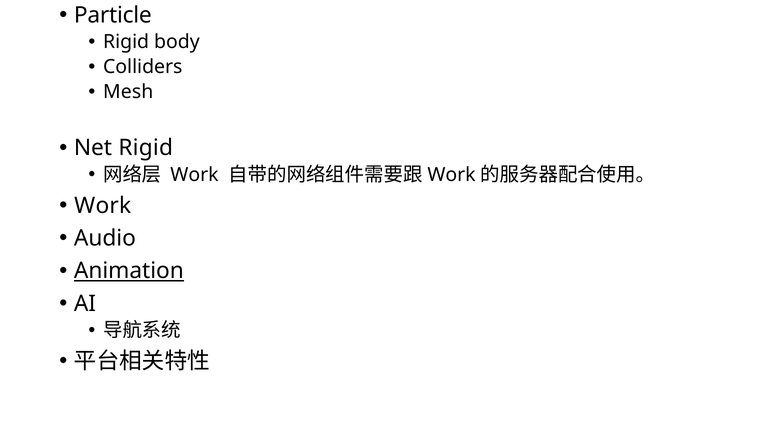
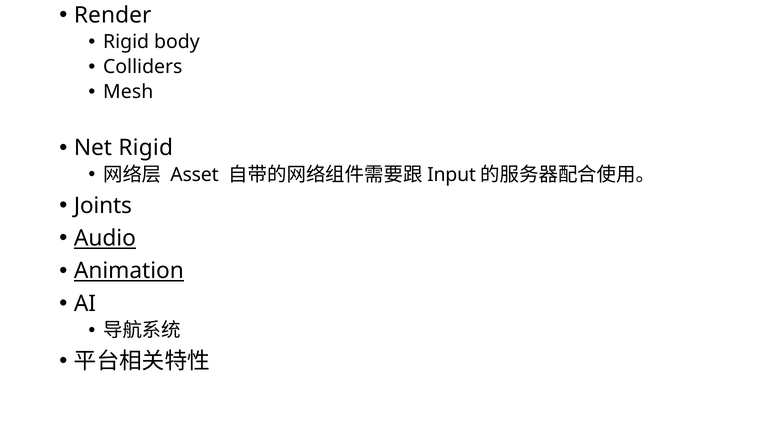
Particle: Particle -> Render
Work at (194, 175): Work -> Asset
Work at (451, 175): Work -> Input
Work at (103, 205): Work -> Joints
Audio underline: none -> present
